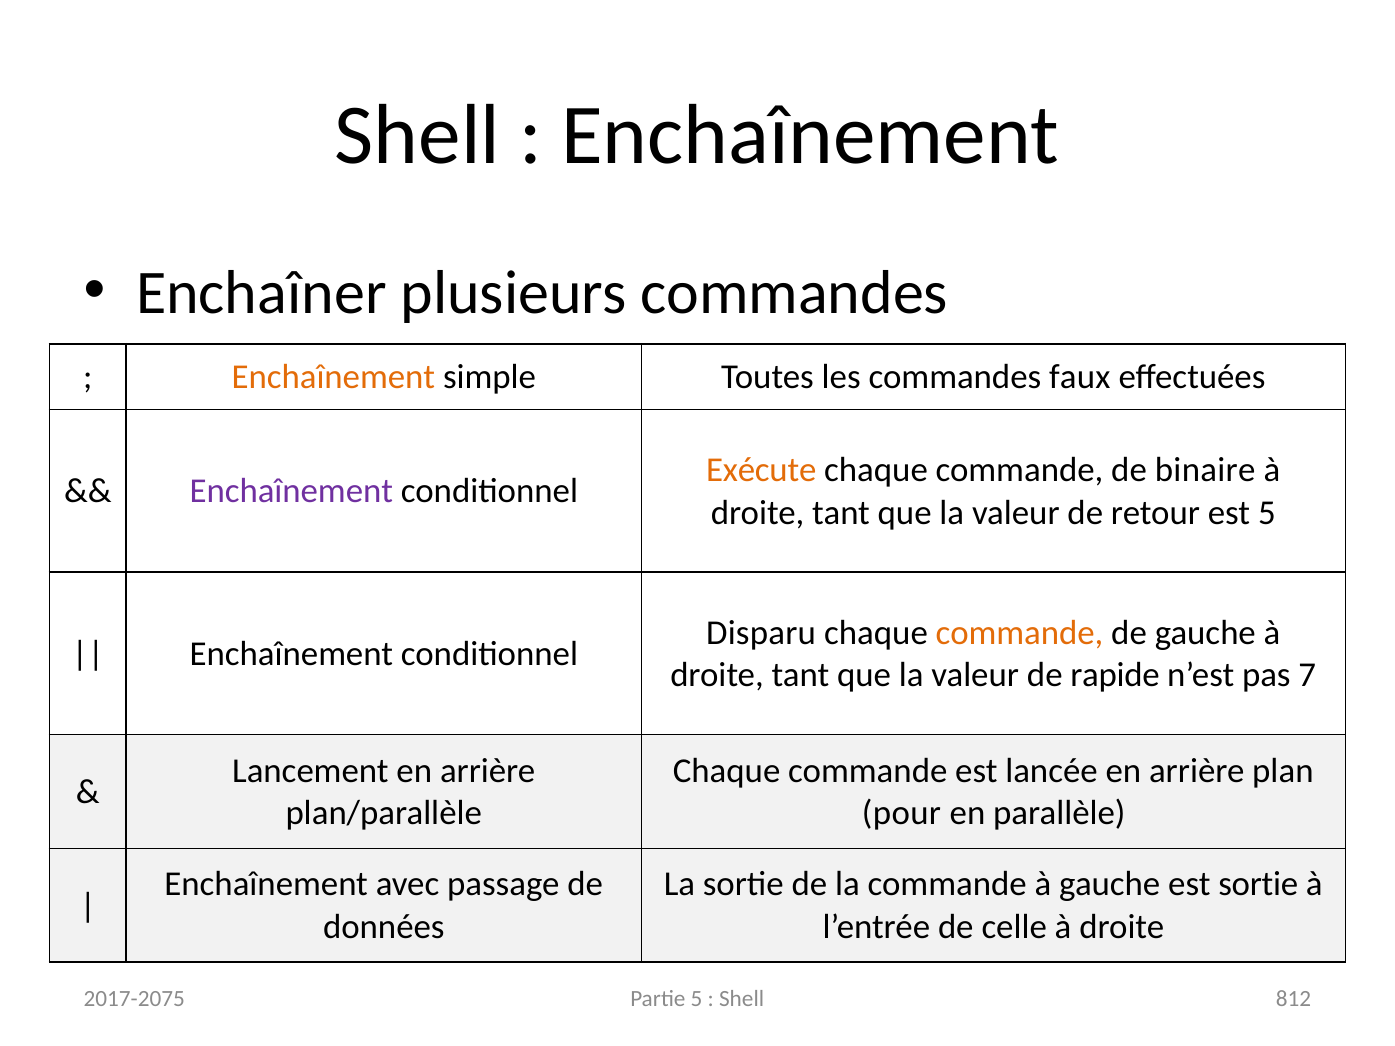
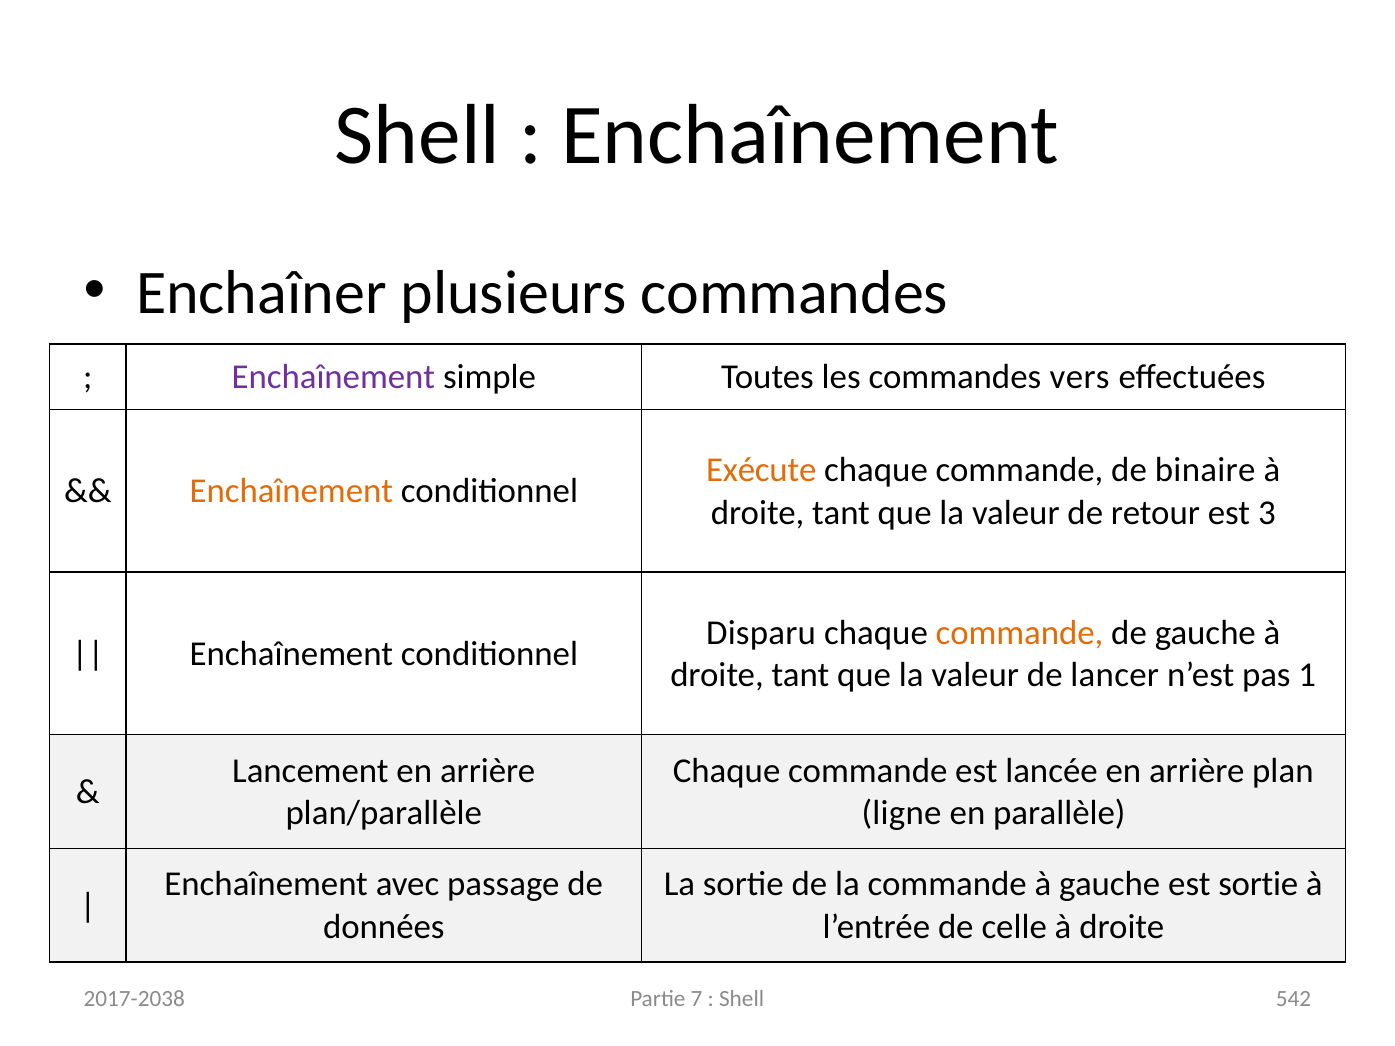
Enchaînement at (333, 377) colour: orange -> purple
faux: faux -> vers
Enchaînement at (291, 491) colour: purple -> orange
est 5: 5 -> 3
rapide: rapide -> lancer
7: 7 -> 1
pour: pour -> ligne
Partie 5: 5 -> 7
812: 812 -> 542
2017-2075: 2017-2075 -> 2017-2038
